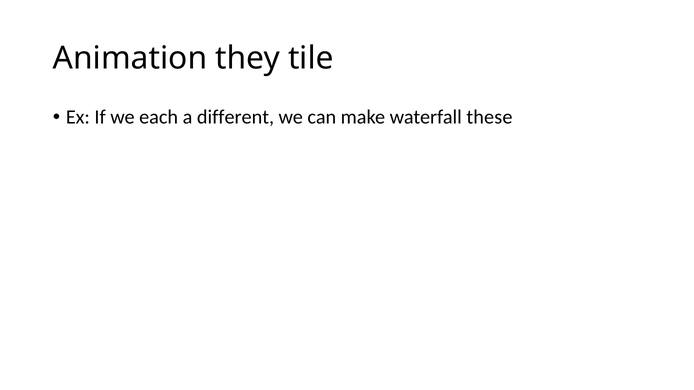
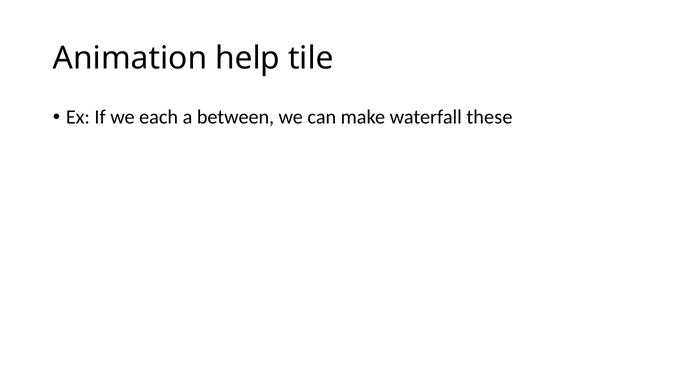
they: they -> help
different: different -> between
